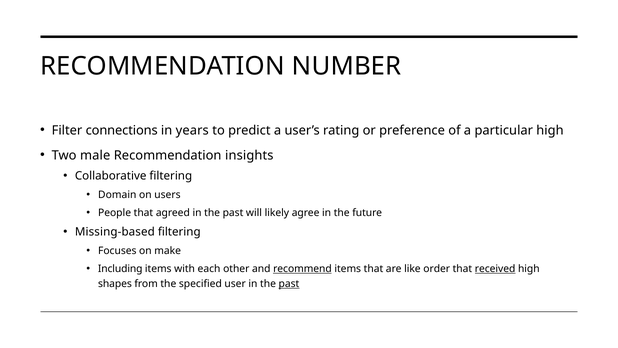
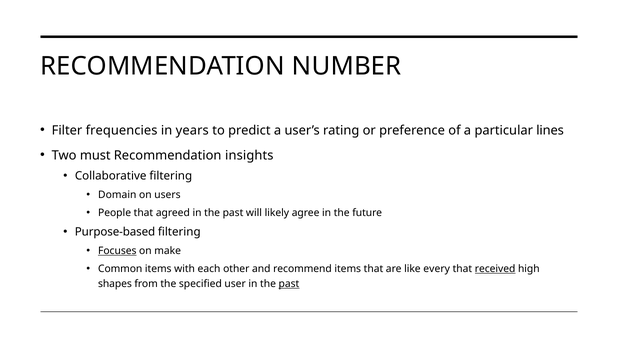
connections: connections -> frequencies
particular high: high -> lines
male: male -> must
Missing-based: Missing-based -> Purpose-based
Focuses underline: none -> present
Including: Including -> Common
recommend underline: present -> none
order: order -> every
